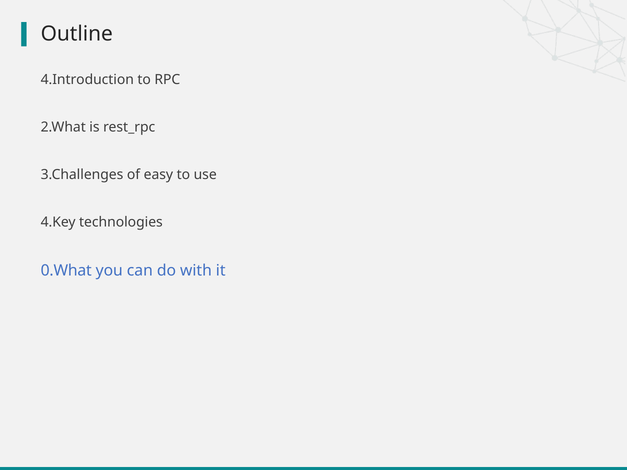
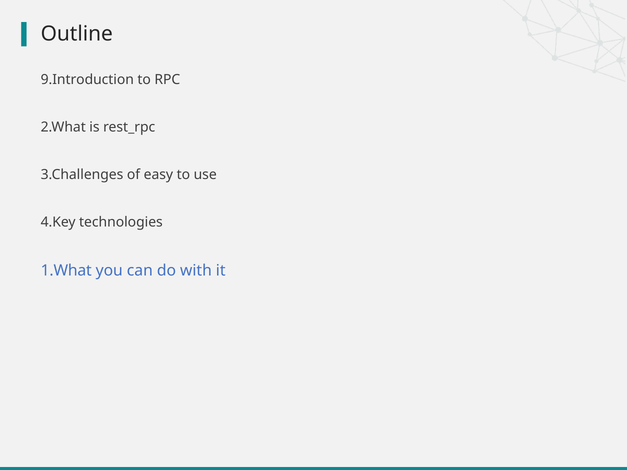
4.Introduction: 4.Introduction -> 9.Introduction
0.What: 0.What -> 1.What
